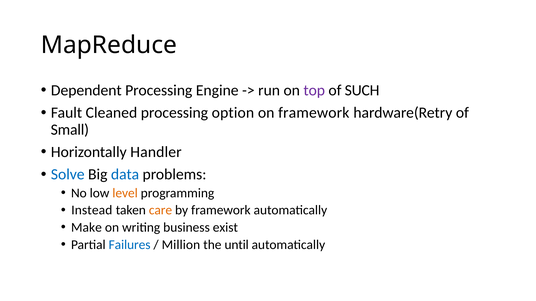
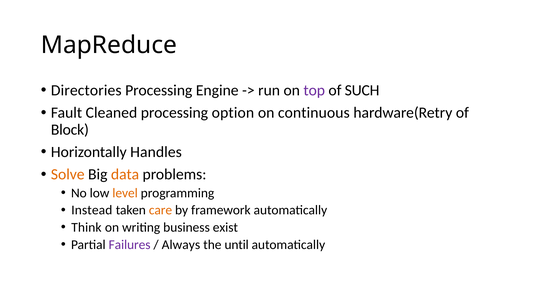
Dependent: Dependent -> Directories
on framework: framework -> continuous
Small: Small -> Block
Handler: Handler -> Handles
Solve colour: blue -> orange
data colour: blue -> orange
Make: Make -> Think
Failures colour: blue -> purple
Million: Million -> Always
